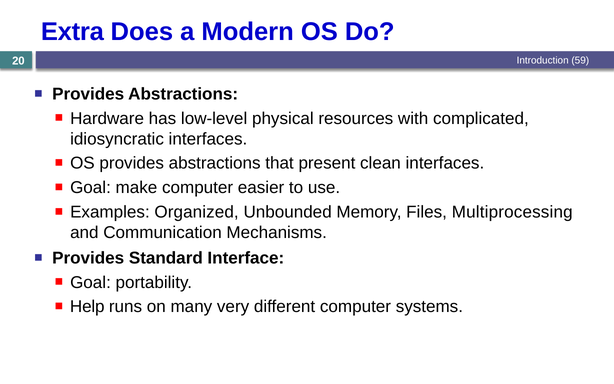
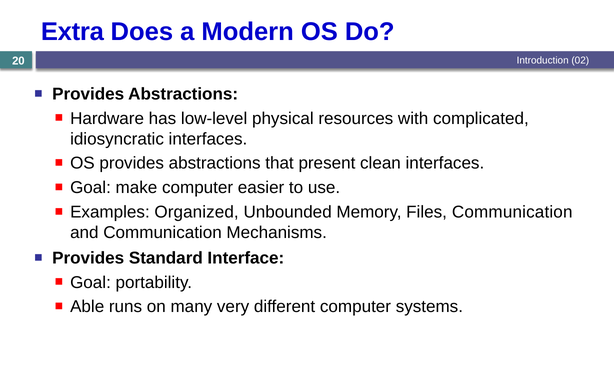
59: 59 -> 02
Files Multiprocessing: Multiprocessing -> Communication
Help: Help -> Able
